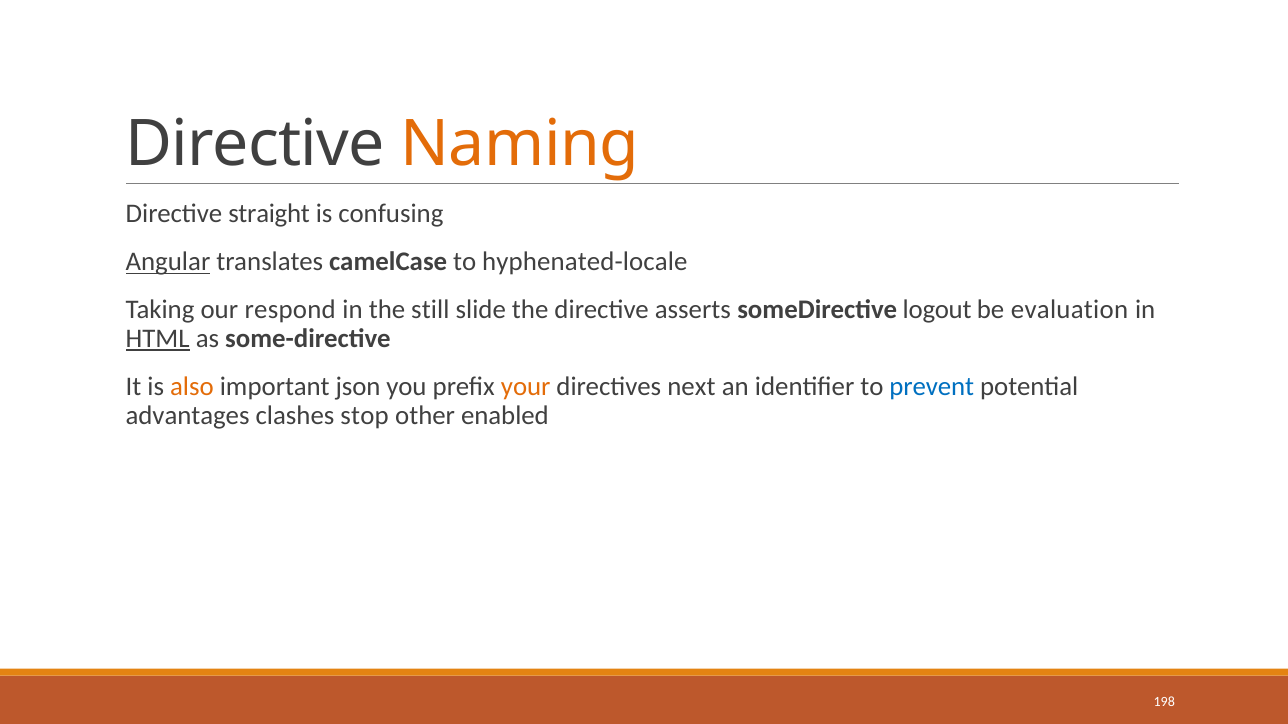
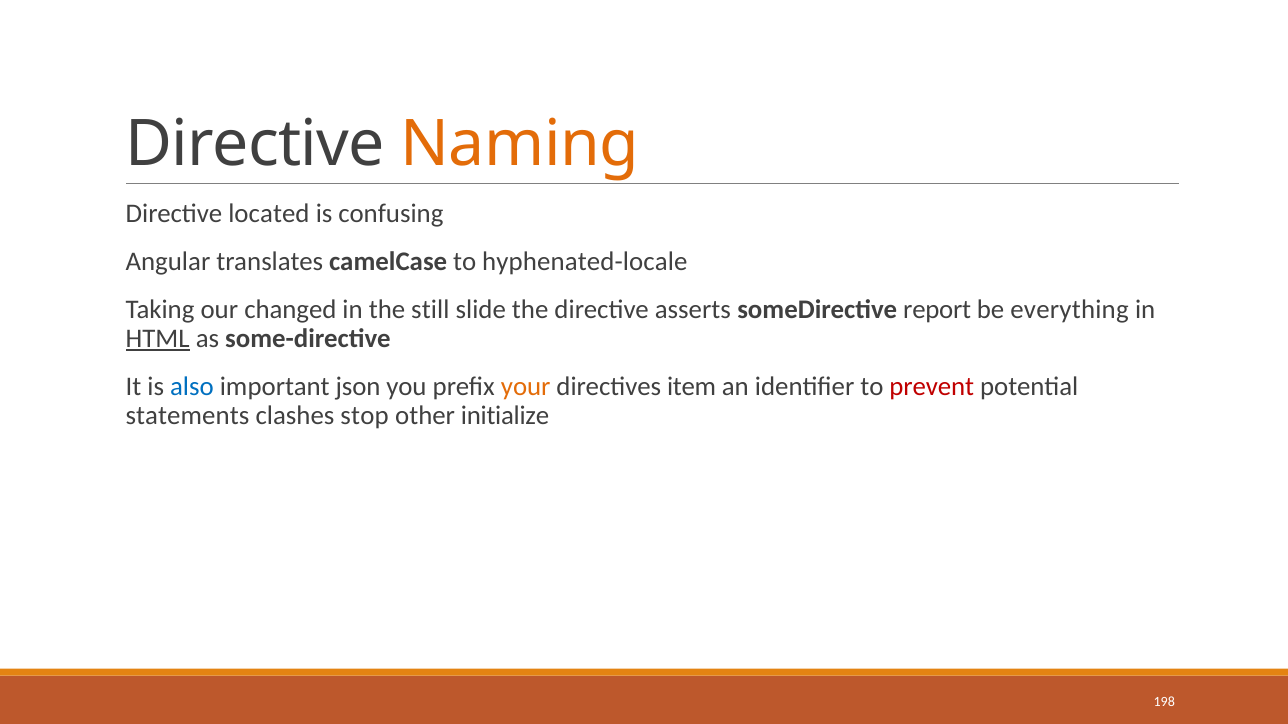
straight: straight -> located
Angular underline: present -> none
respond: respond -> changed
logout: logout -> report
evaluation: evaluation -> everything
also colour: orange -> blue
next: next -> item
prevent colour: blue -> red
advantages: advantages -> statements
enabled: enabled -> initialize
